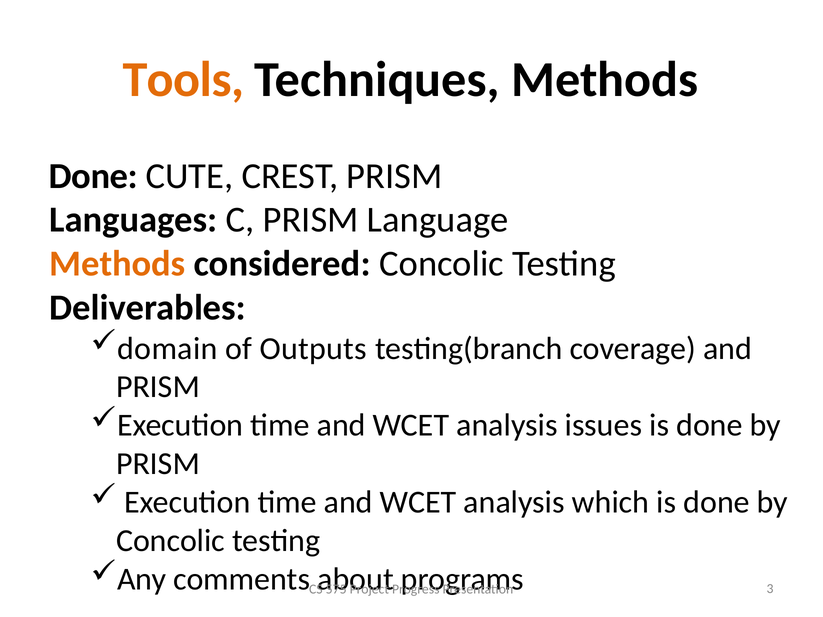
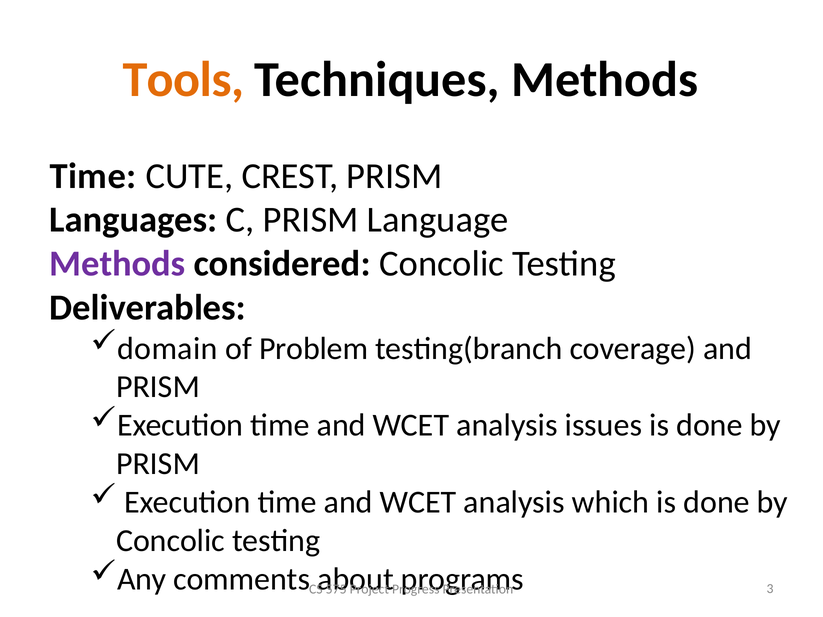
Done at (93, 176): Done -> Time
Methods at (117, 264) colour: orange -> purple
Outputs: Outputs -> Problem
